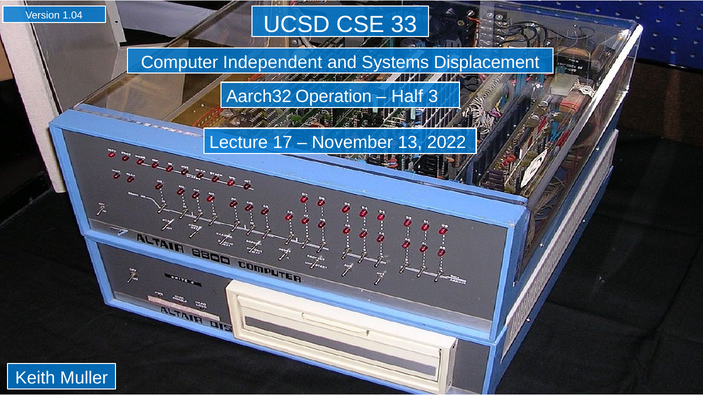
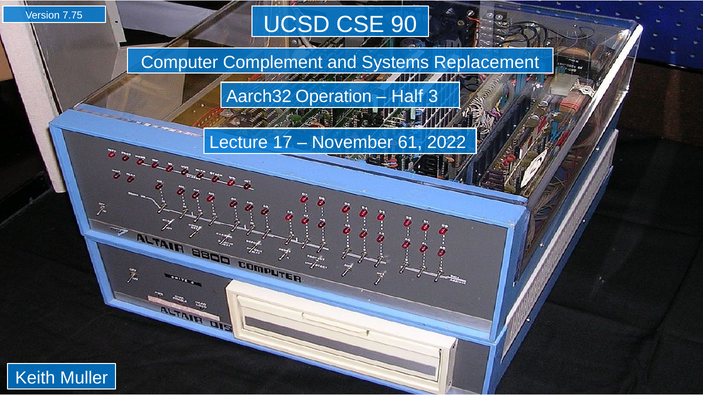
1.04: 1.04 -> 7.75
33: 33 -> 90
Independent: Independent -> Complement
Displacement: Displacement -> Replacement
13: 13 -> 61
